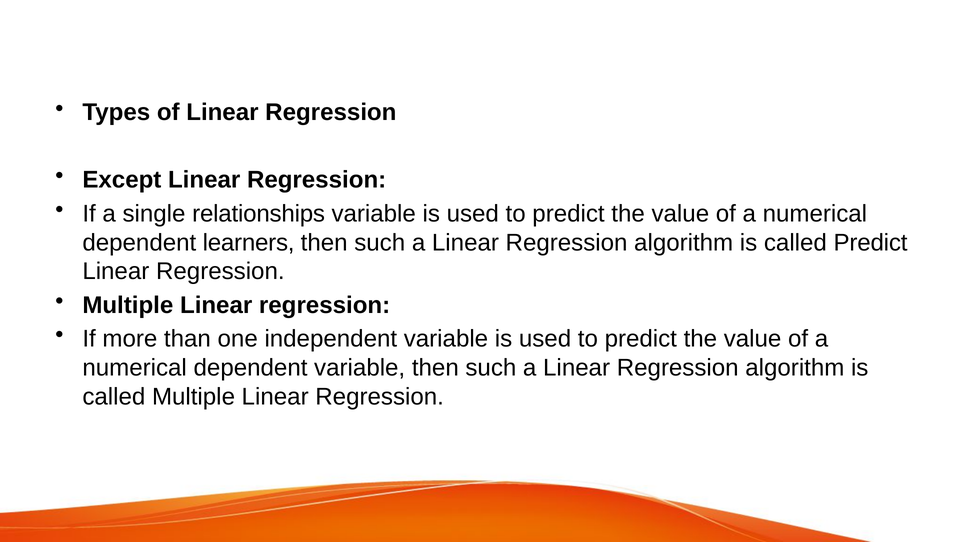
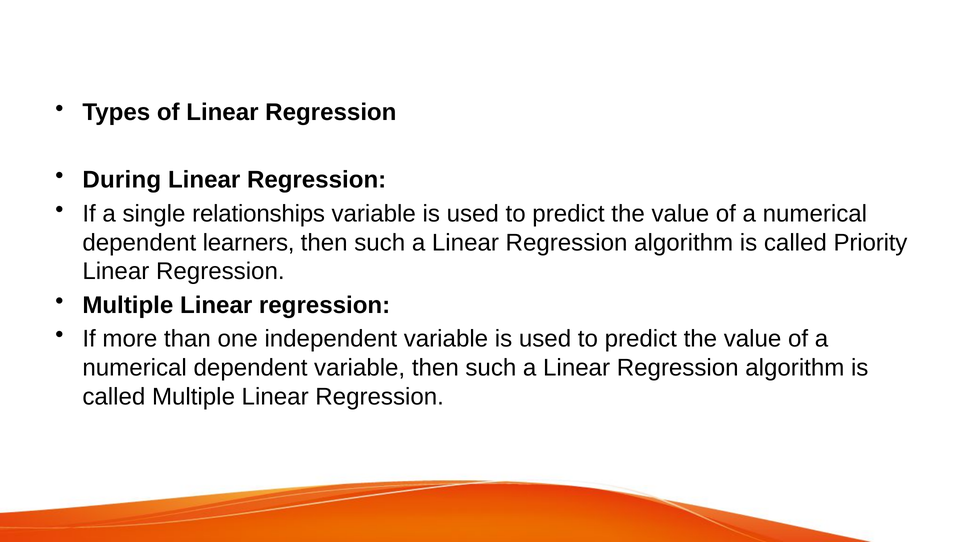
Except: Except -> During
called Predict: Predict -> Priority
